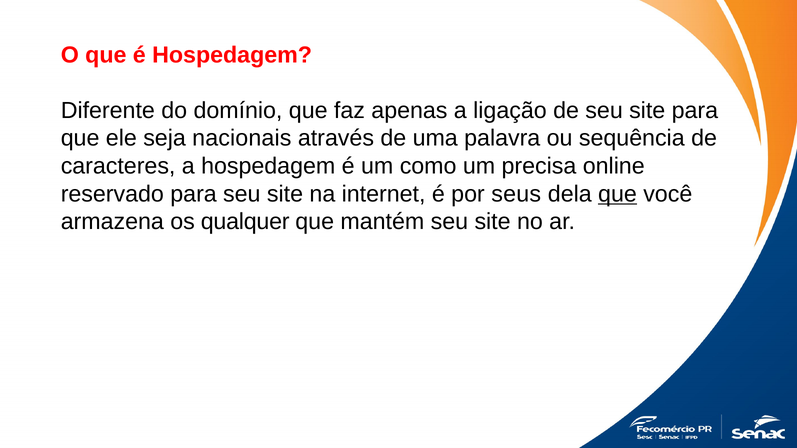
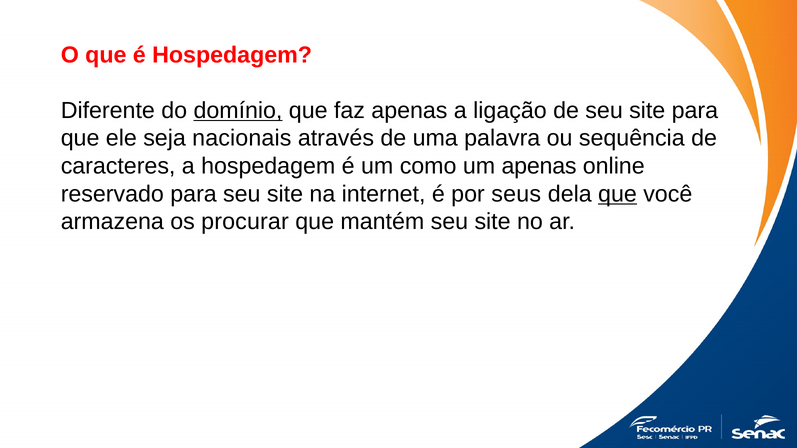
domínio underline: none -> present
um precisa: precisa -> apenas
qualquer: qualquer -> procurar
